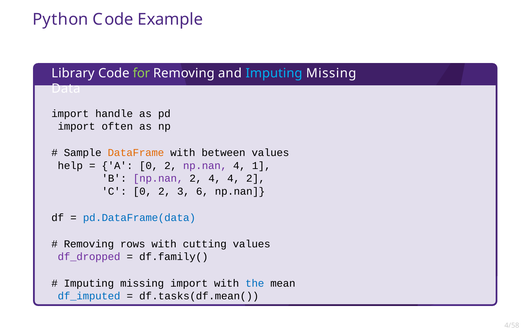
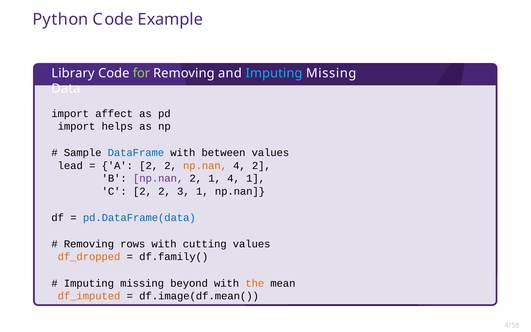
handle: handle -> affect
often: often -> helps
DataFrame colour: orange -> blue
help: help -> lead
A 0: 0 -> 2
np.nan at (205, 165) colour: purple -> orange
4 1: 1 -> 2
2 4: 4 -> 1
4 2: 2 -> 1
C 0: 0 -> 2
3 6: 6 -> 1
df_dropped colour: purple -> orange
missing import: import -> beyond
the colour: blue -> orange
df_imputed colour: blue -> orange
df.tasks(df.mean(: df.tasks(df.mean( -> df.image(df.mean(
